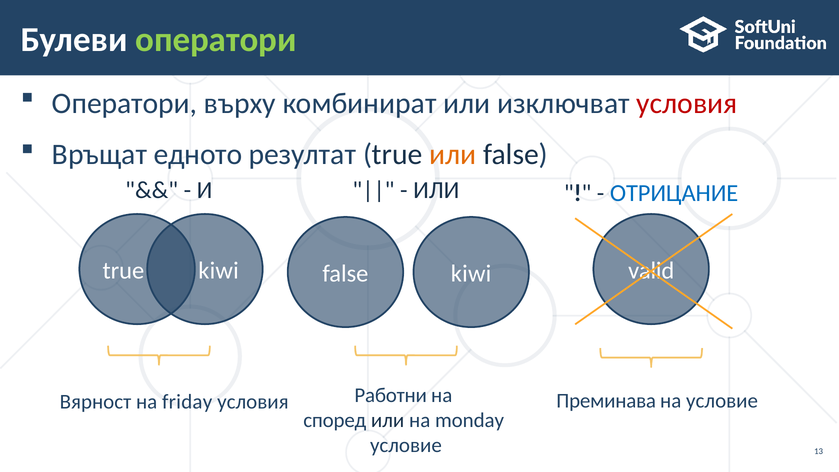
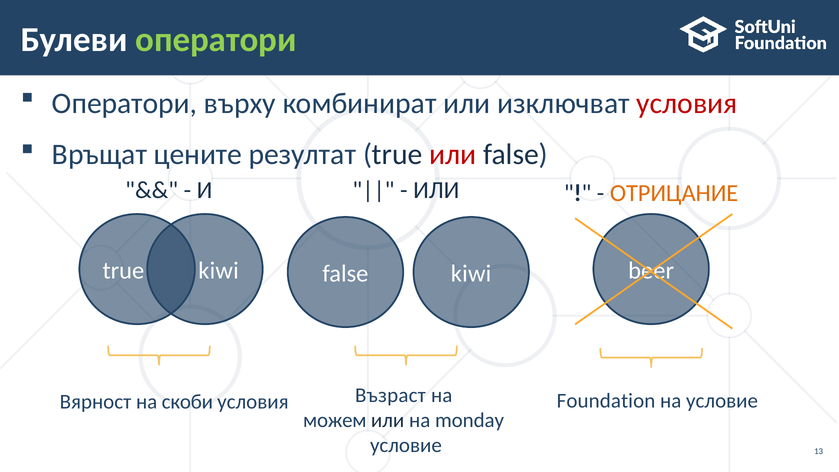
едното: едното -> цените
или at (453, 155) colour: orange -> red
ОТРИЦАНИЕ colour: blue -> orange
valid: valid -> beer
Преминава: Преминава -> Foundation
friday: friday -> скоби
Работни: Работни -> Възраст
според: според -> можем
